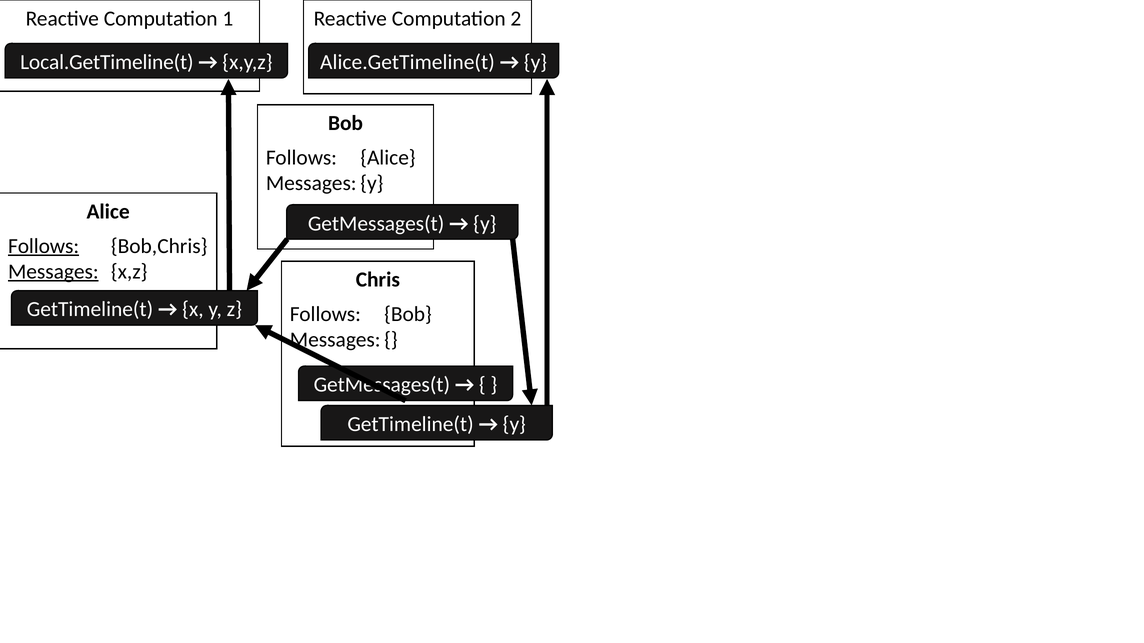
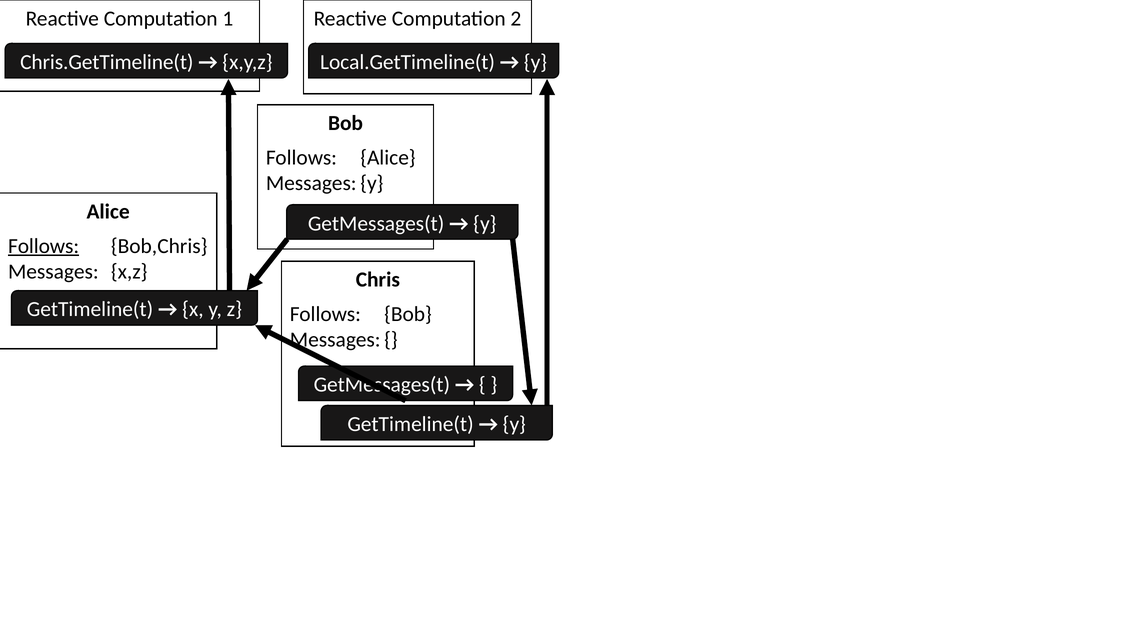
Local.GetTimeline(t: Local.GetTimeline(t -> Chris.GetTimeline(t
Alice.GetTimeline(t: Alice.GetTimeline(t -> Local.GetTimeline(t
Messages underline: present -> none
